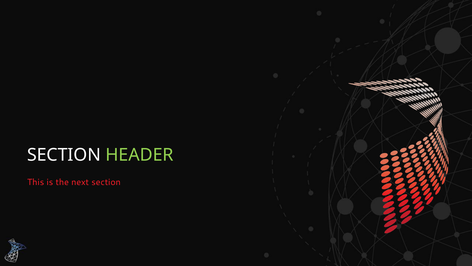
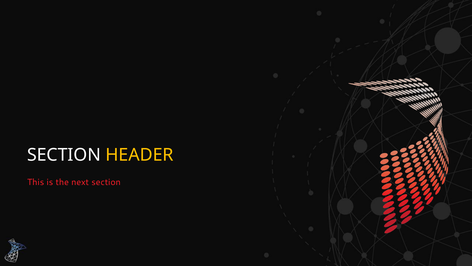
HEADER colour: light green -> yellow
